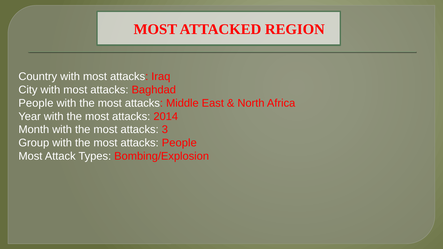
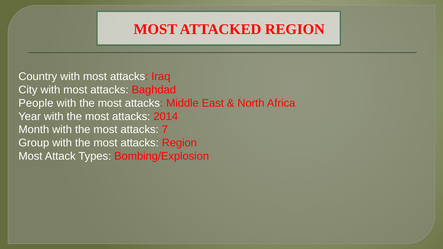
3: 3 -> 7
attacks People: People -> Region
